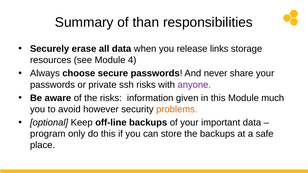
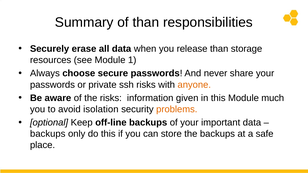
release links: links -> than
4: 4 -> 1
anyone colour: purple -> orange
however: however -> isolation
program at (48, 134): program -> backups
